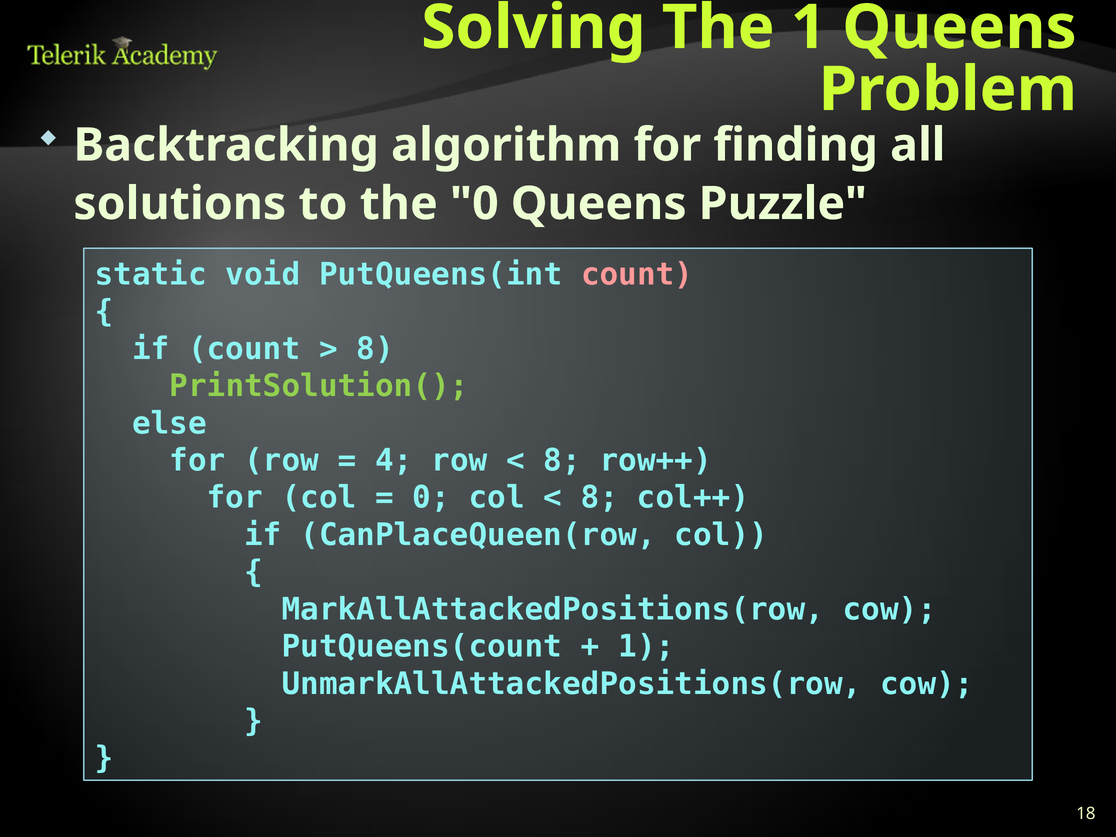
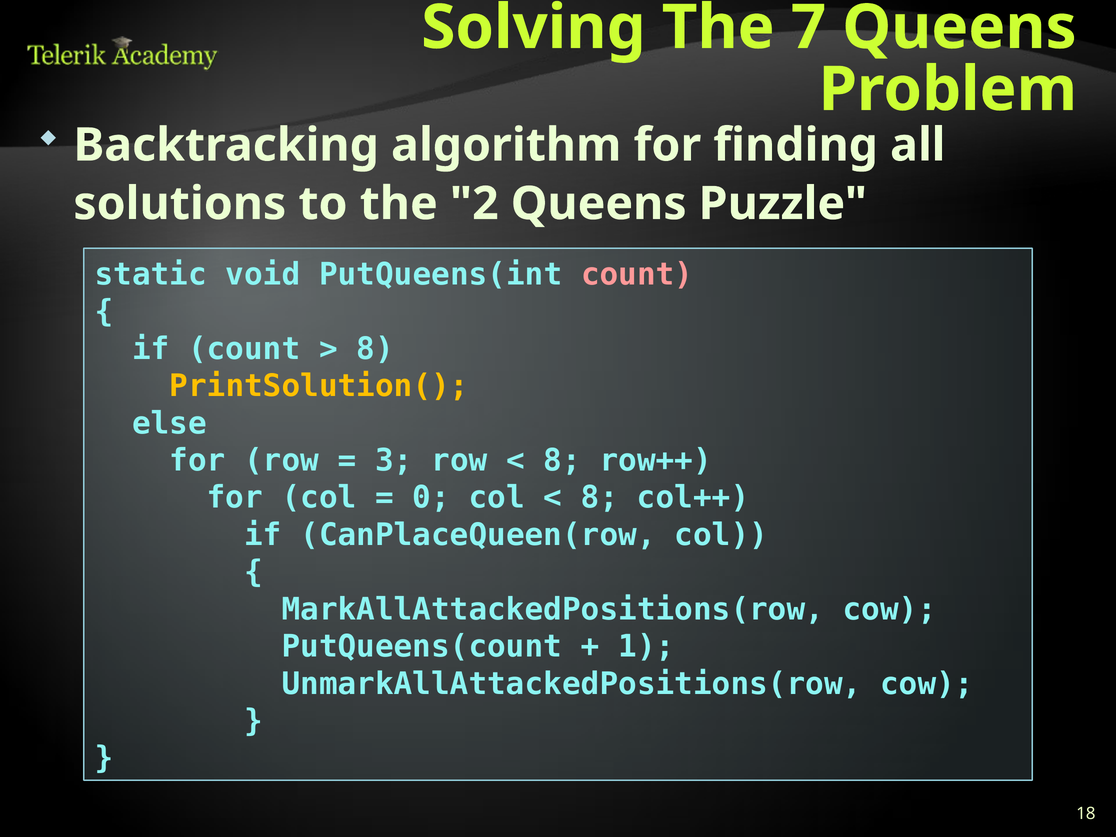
The 1: 1 -> 7
the 0: 0 -> 2
PrintSolution( colour: light green -> yellow
4: 4 -> 3
